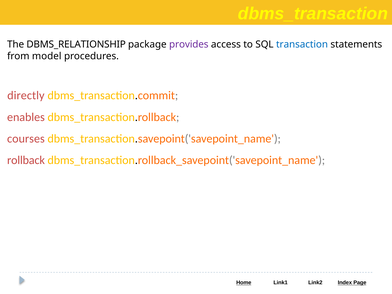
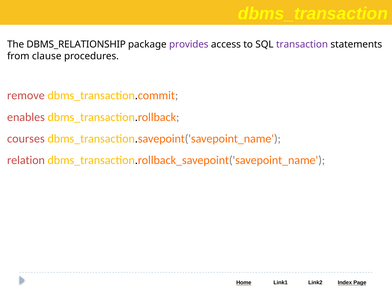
transaction colour: blue -> purple
model: model -> clause
directly: directly -> remove
rollback: rollback -> relation
